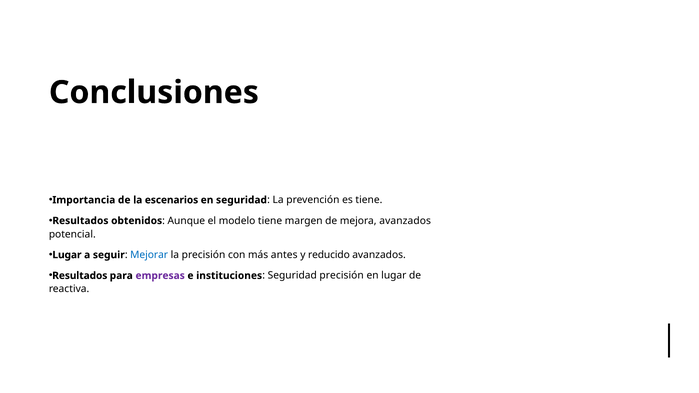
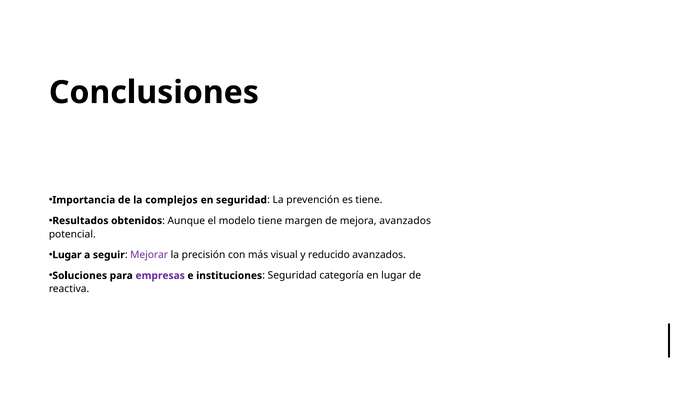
escenarios: escenarios -> complejos
Mejorar colour: blue -> purple
antes: antes -> visual
Resultados at (80, 276): Resultados -> Soluciones
Seguridad precisión: precisión -> categoría
